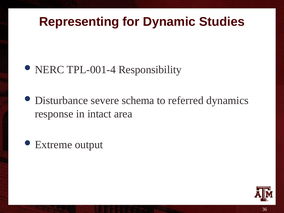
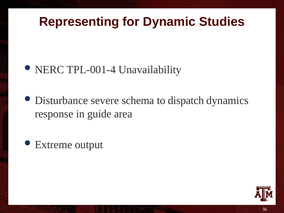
Responsibility: Responsibility -> Unavailability
referred: referred -> dispatch
intact: intact -> guide
